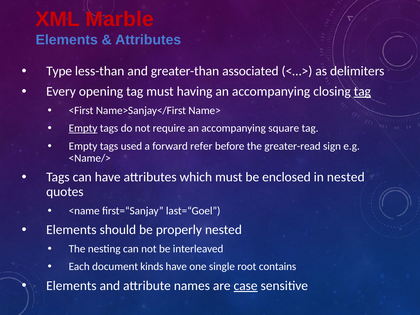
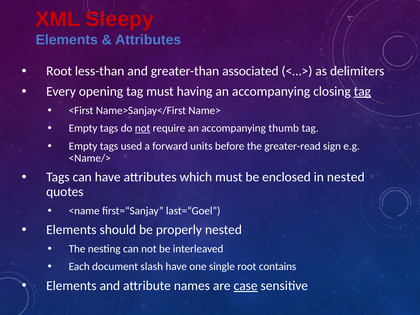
Marble: Marble -> Sleepy
Type at (59, 71): Type -> Root
Empty at (83, 128) underline: present -> none
not at (143, 128) underline: none -> present
square: square -> thumb
refer: refer -> units
kinds: kinds -> slash
